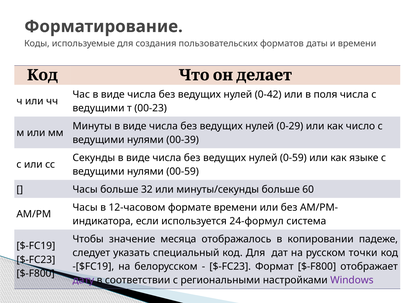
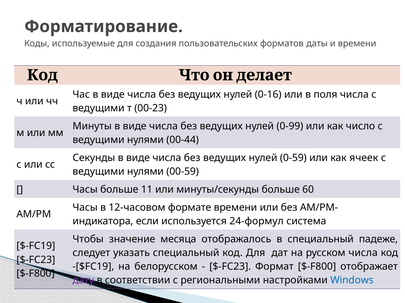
0-42: 0-42 -> 0-16
0-29: 0-29 -> 0-99
00-39: 00-39 -> 00-44
языке: языке -> ячеек
32: 32 -> 11
в копировании: копировании -> специальный
русском точки: точки -> числа
Windows colour: purple -> blue
